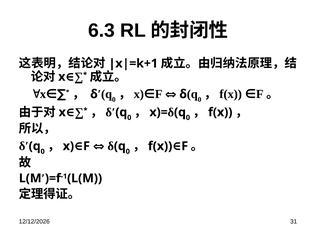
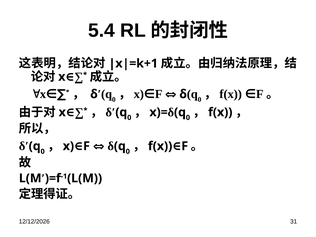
6.3: 6.3 -> 5.4
